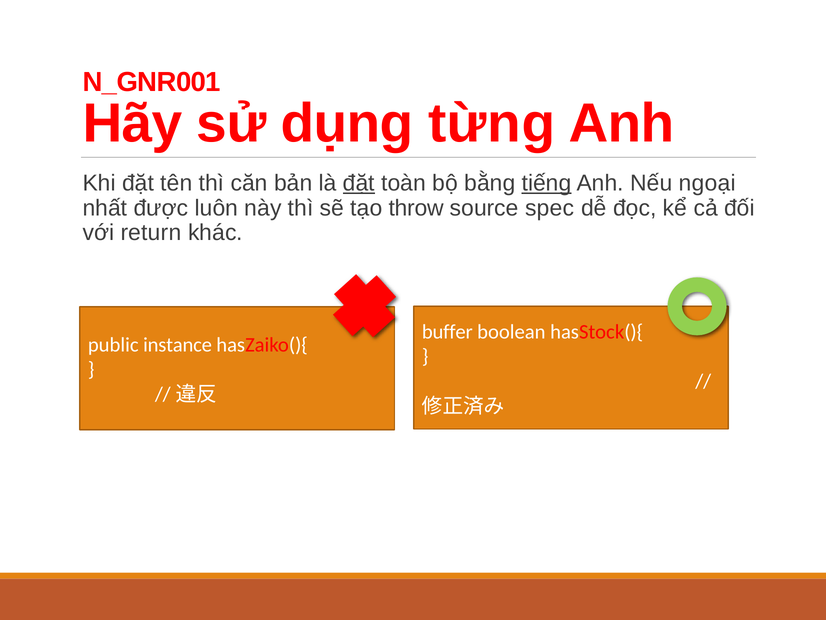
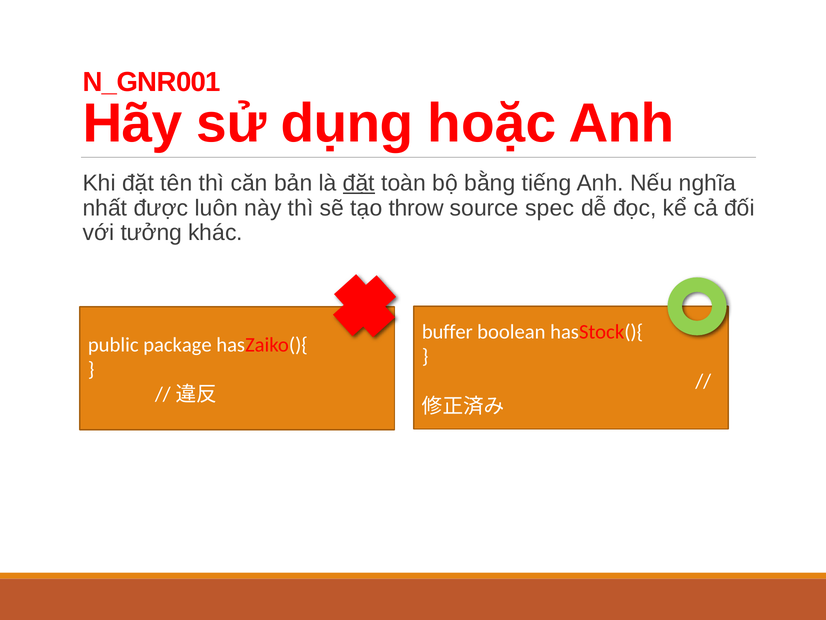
từng: từng -> hoặc
tiếng underline: present -> none
ngoại: ngoại -> nghĩa
return: return -> tưởng
instance: instance -> package
